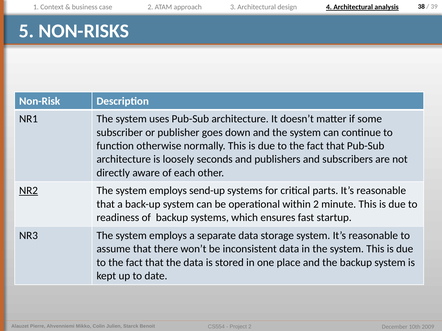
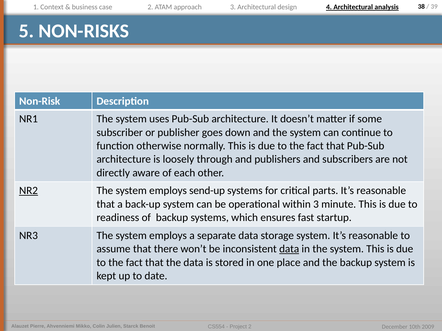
seconds: seconds -> through
within 2: 2 -> 3
data at (289, 249) underline: none -> present
